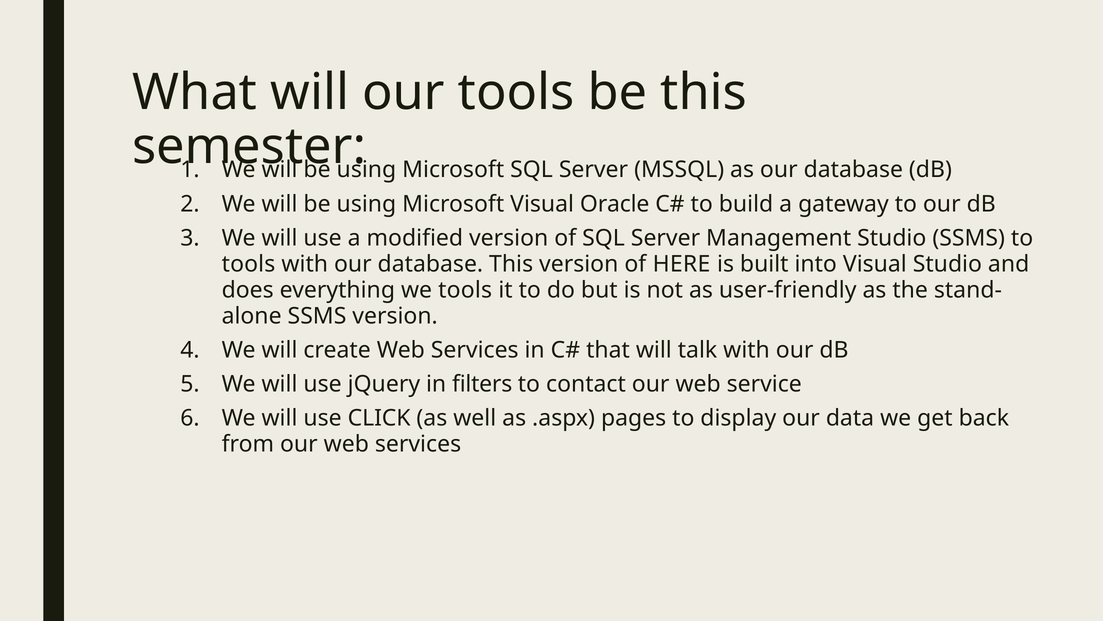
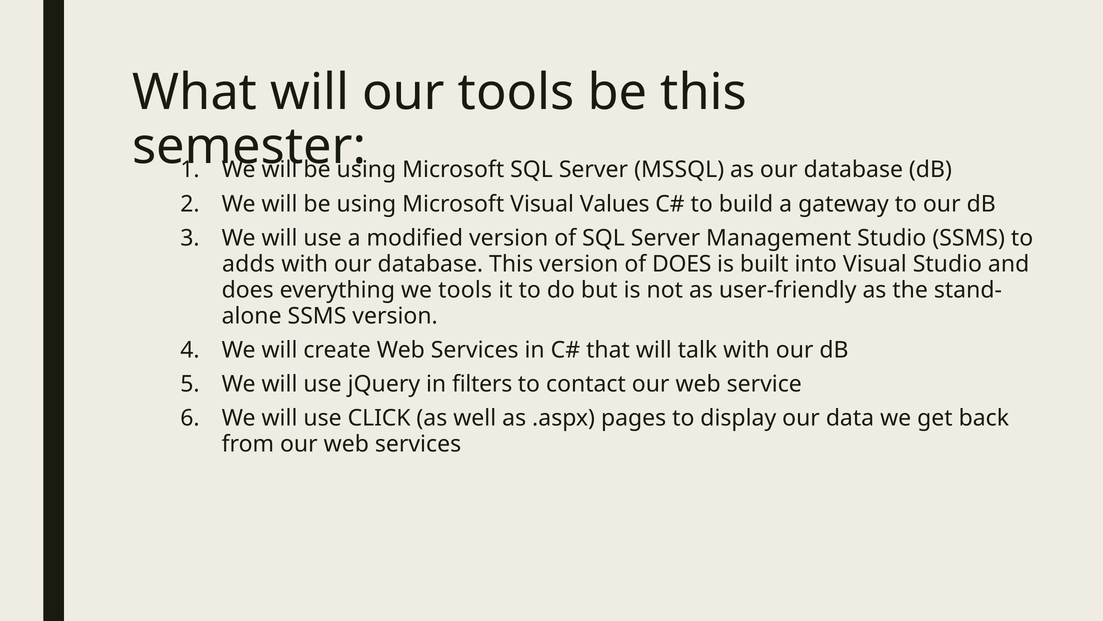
Oracle: Oracle -> Values
tools at (249, 264): tools -> adds
of HERE: HERE -> DOES
